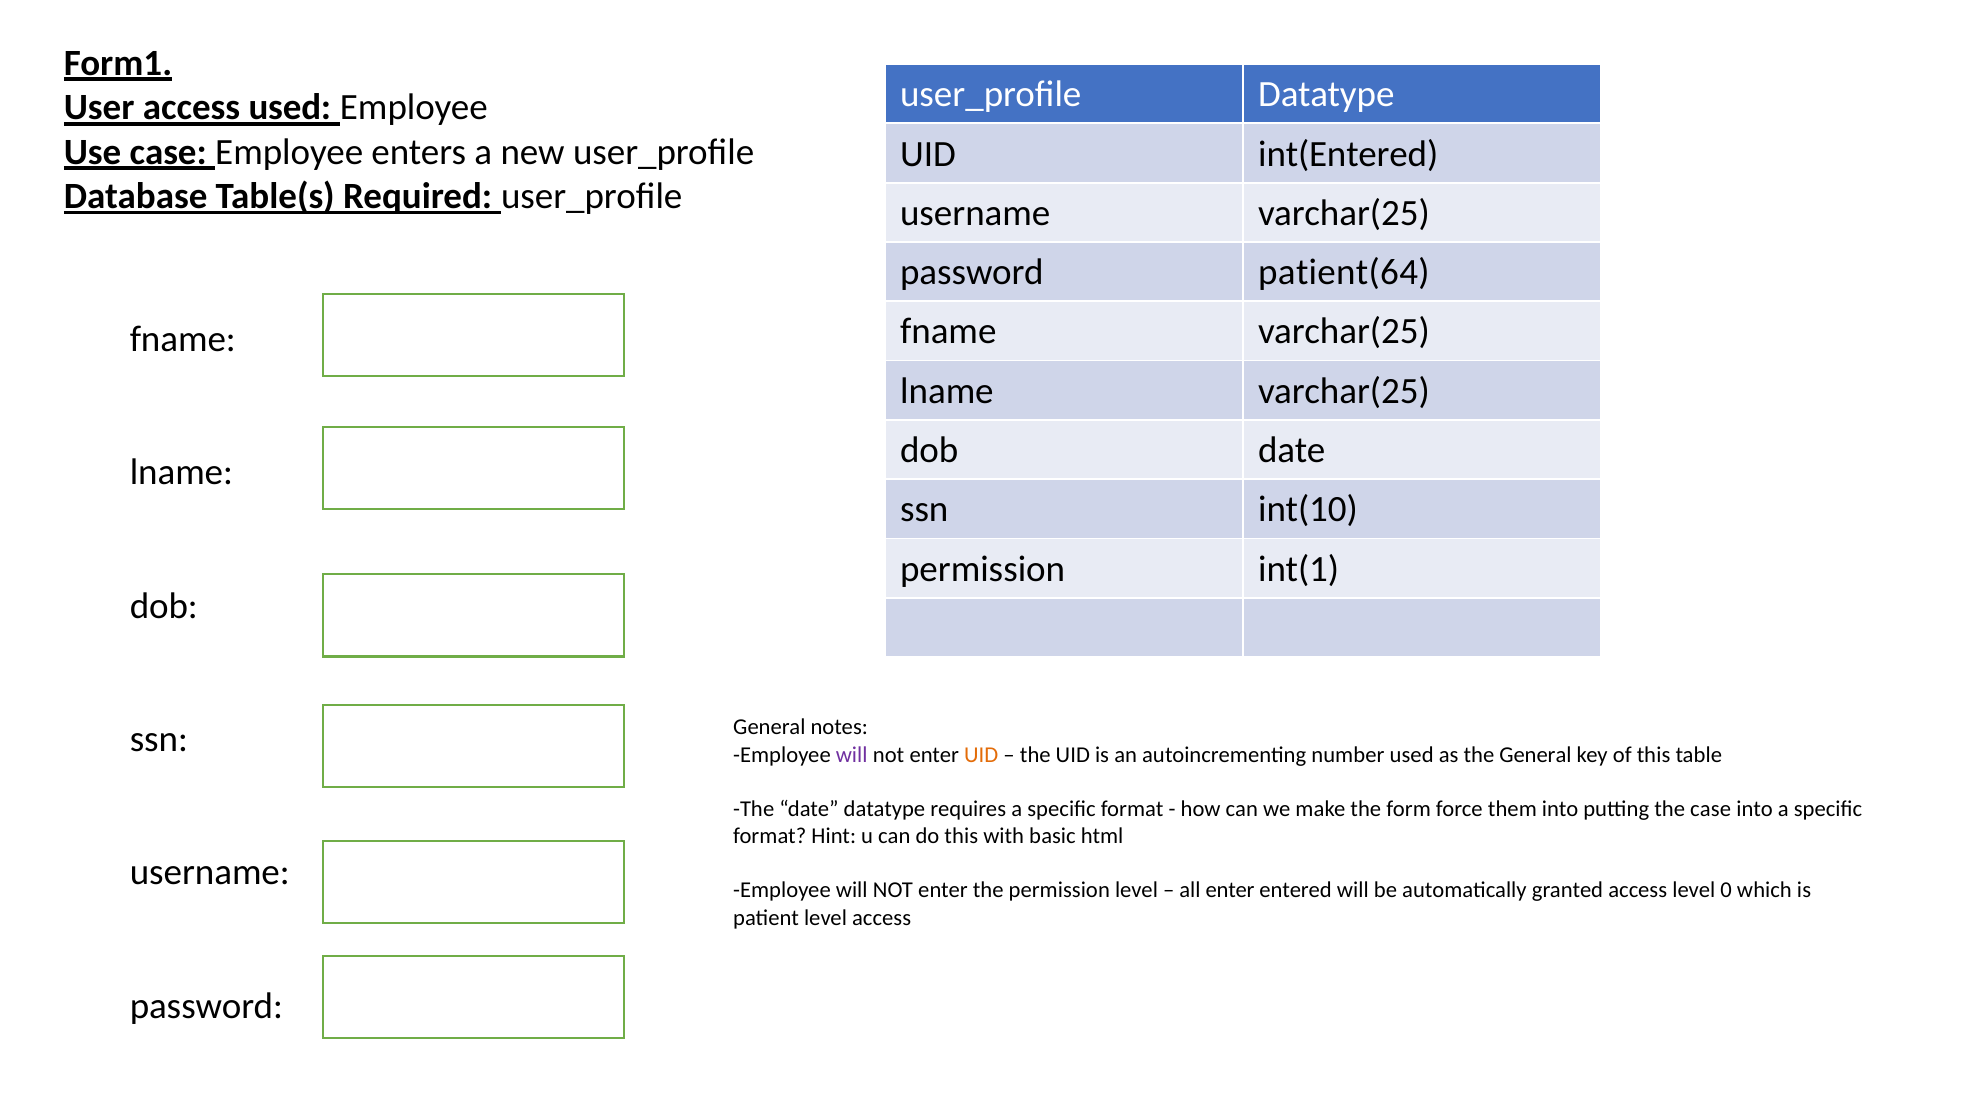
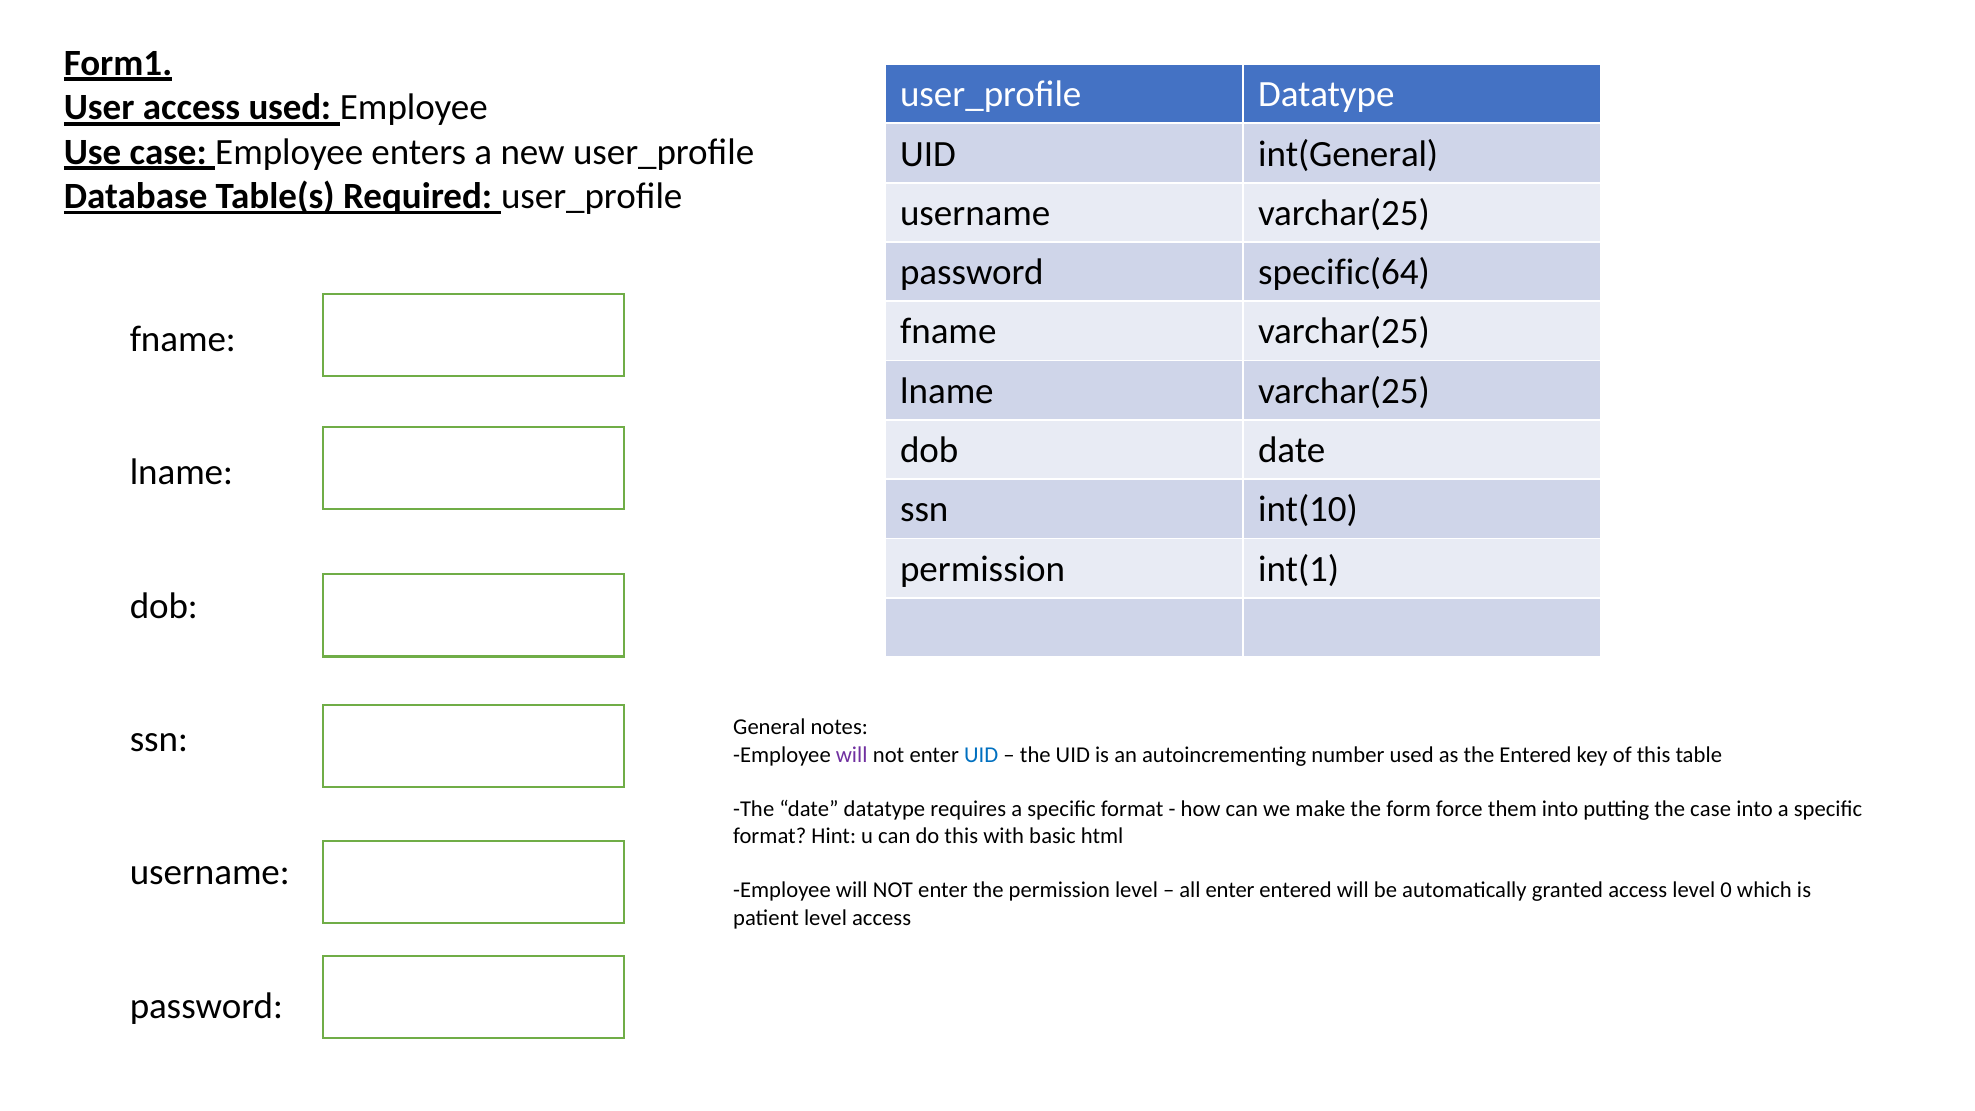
int(Entered: int(Entered -> int(General
patient(64: patient(64 -> specific(64
UID at (981, 755) colour: orange -> blue
the General: General -> Entered
